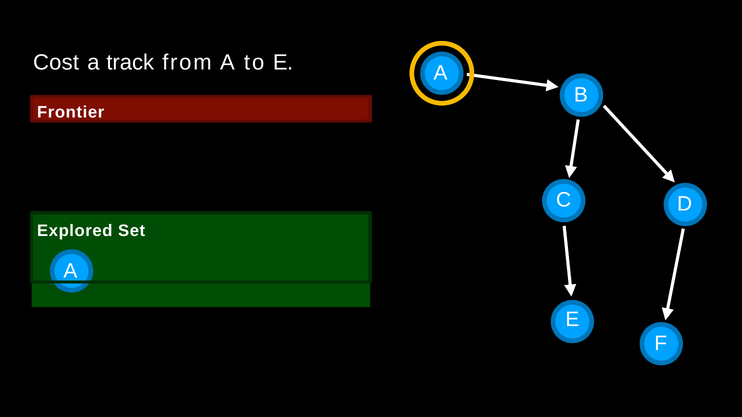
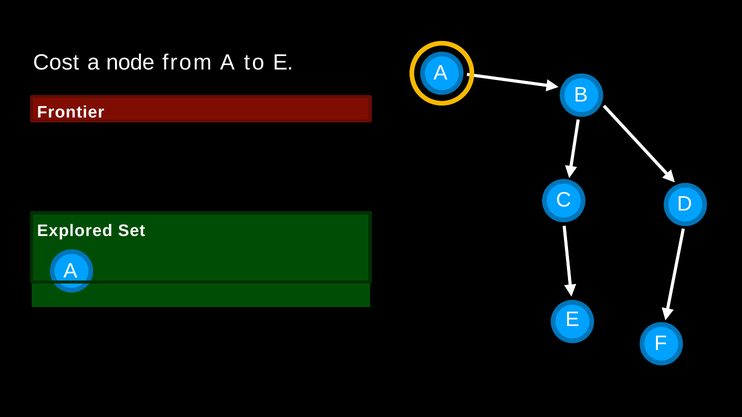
track: track -> node
